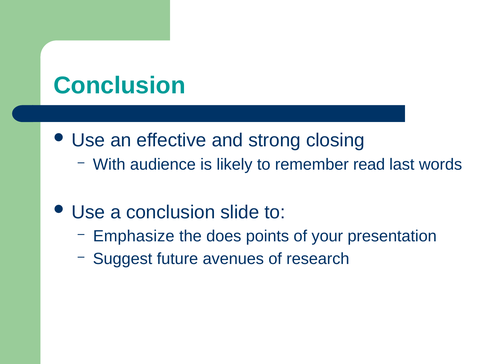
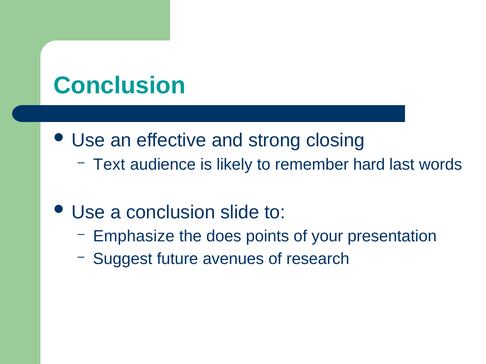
With: With -> Text
read: read -> hard
